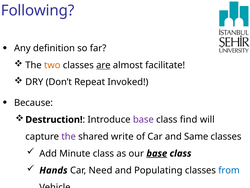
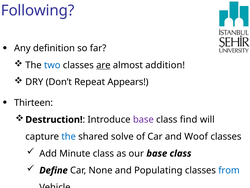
two colour: orange -> blue
facilitate: facilitate -> addition
Invoked: Invoked -> Appears
Because: Because -> Thirteen
the at (69, 136) colour: purple -> blue
write: write -> solve
Same: Same -> Woof
base at (157, 153) underline: present -> none
Hands: Hands -> Define
Need: Need -> None
